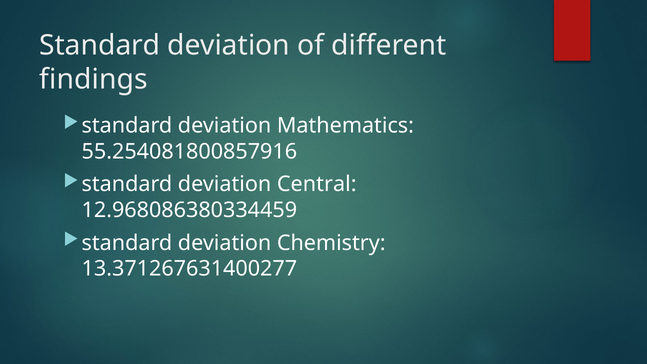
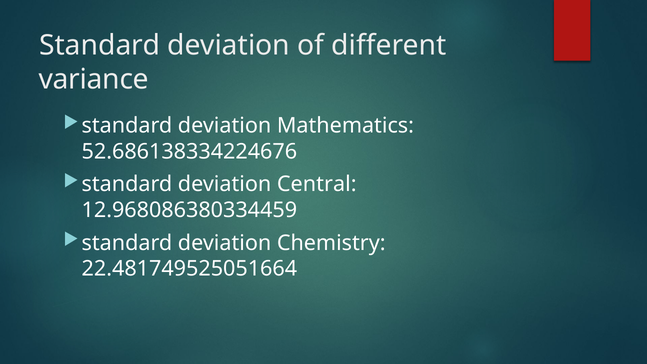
findings: findings -> variance
55.254081800857916: 55.254081800857916 -> 52.686138334224676
13.371267631400277: 13.371267631400277 -> 22.481749525051664
